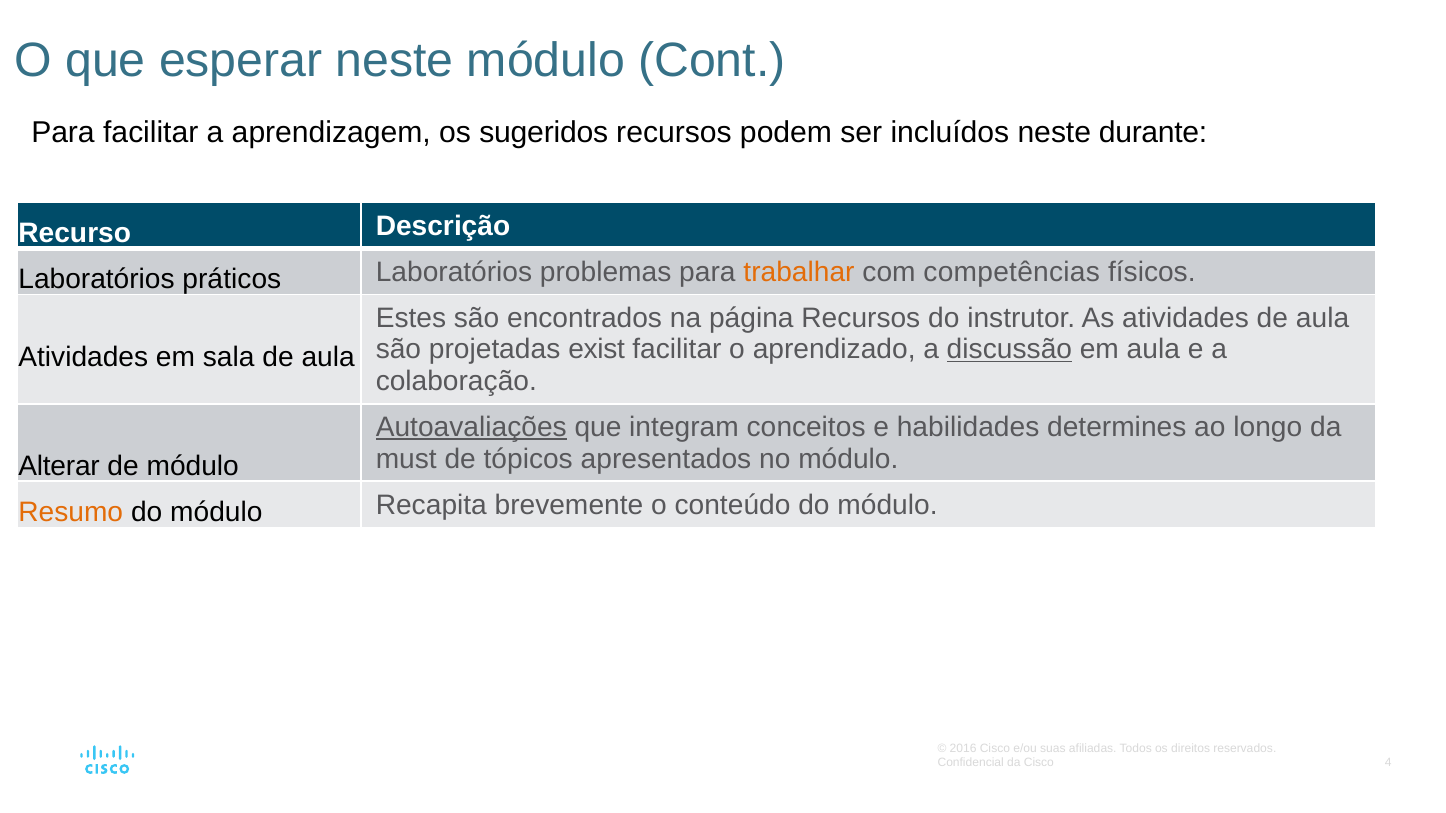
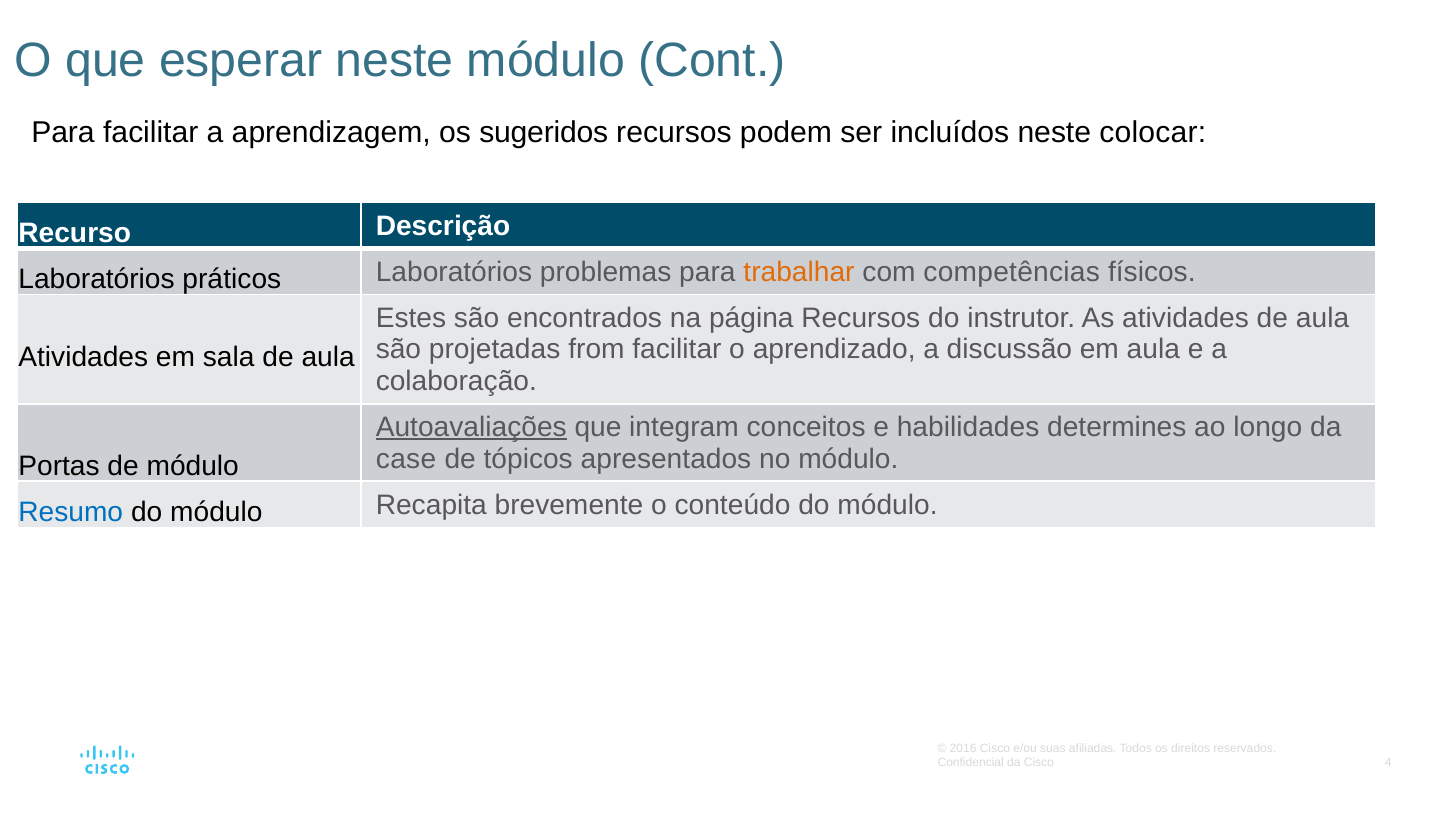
durante: durante -> colocar
exist: exist -> from
discussão underline: present -> none
must: must -> case
Alterar: Alterar -> Portas
Resumo colour: orange -> blue
